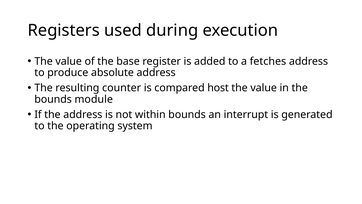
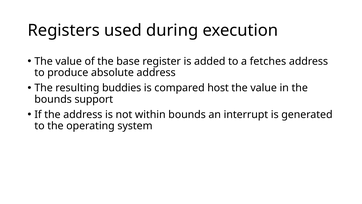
counter: counter -> buddies
module: module -> support
